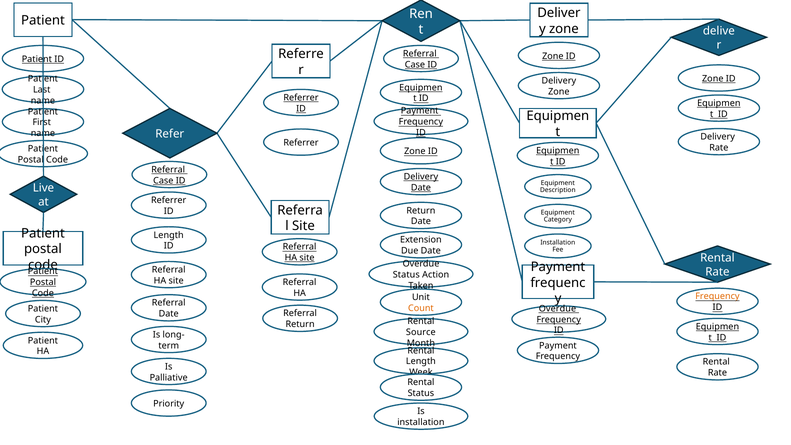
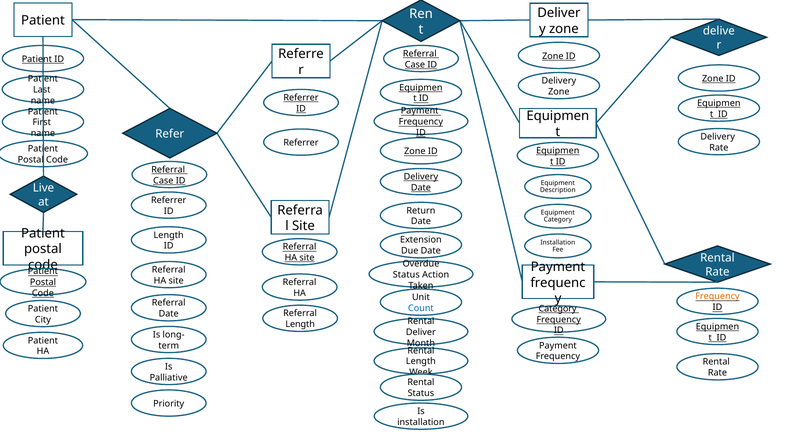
Count colour: orange -> blue
Overdue at (557, 309): Overdue -> Category
Return at (300, 324): Return -> Length
Source at (421, 332): Source -> Deliver
